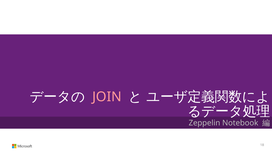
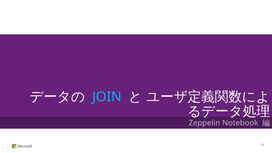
JOIN colour: pink -> light blue
